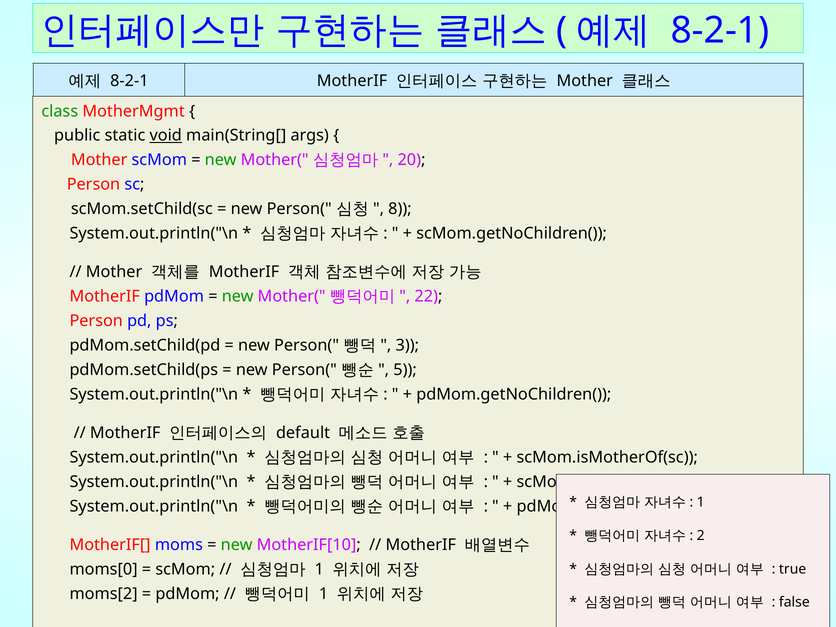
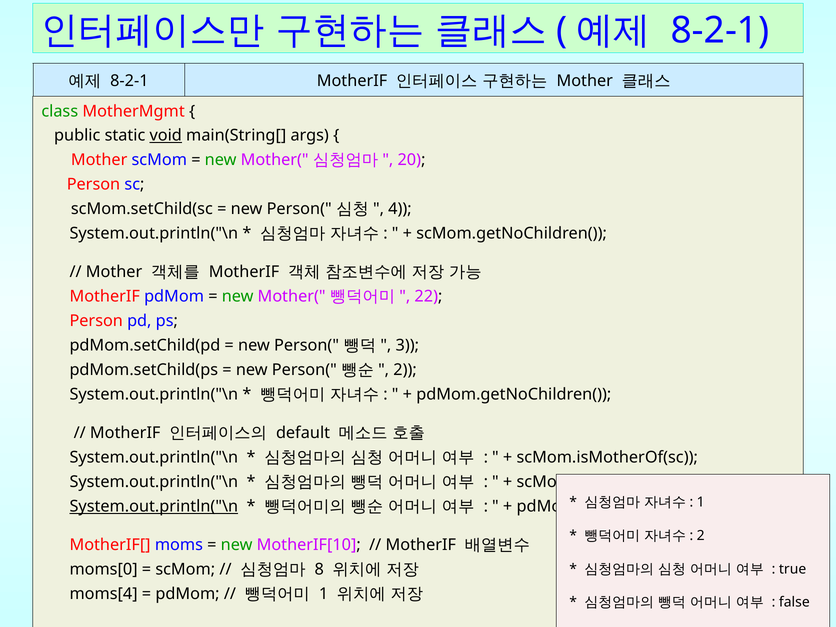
8: 8 -> 4
5 at (405, 370): 5 -> 2
System.out.println("\n at (154, 506) underline: none -> present
1 at (319, 569): 1 -> 8
moms[2: moms[2 -> moms[4
